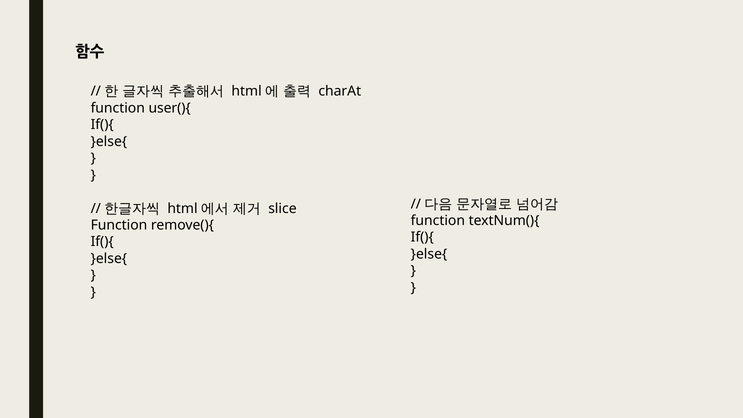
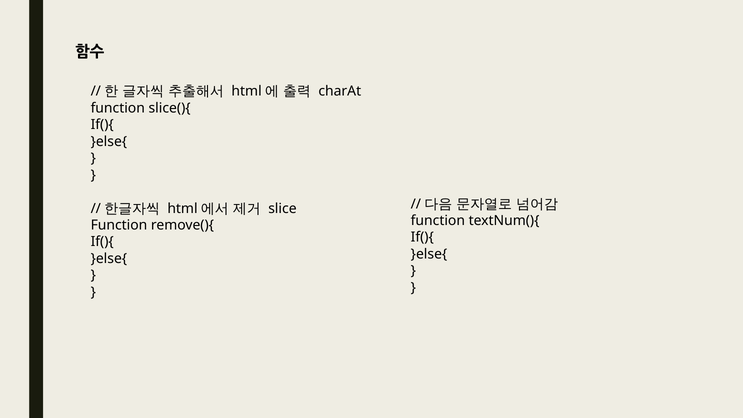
user(){: user(){ -> slice(){
